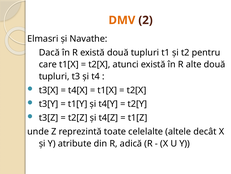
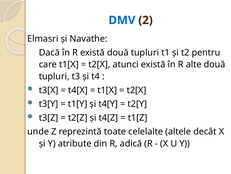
DMV colour: orange -> blue
